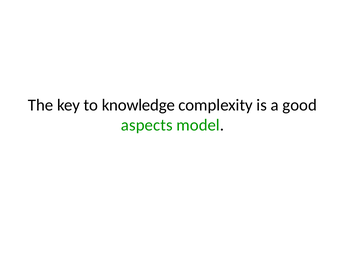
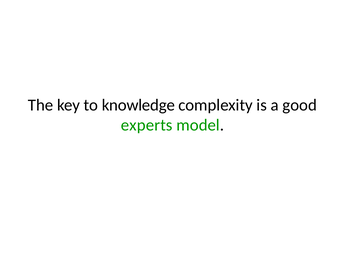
aspects: aspects -> experts
